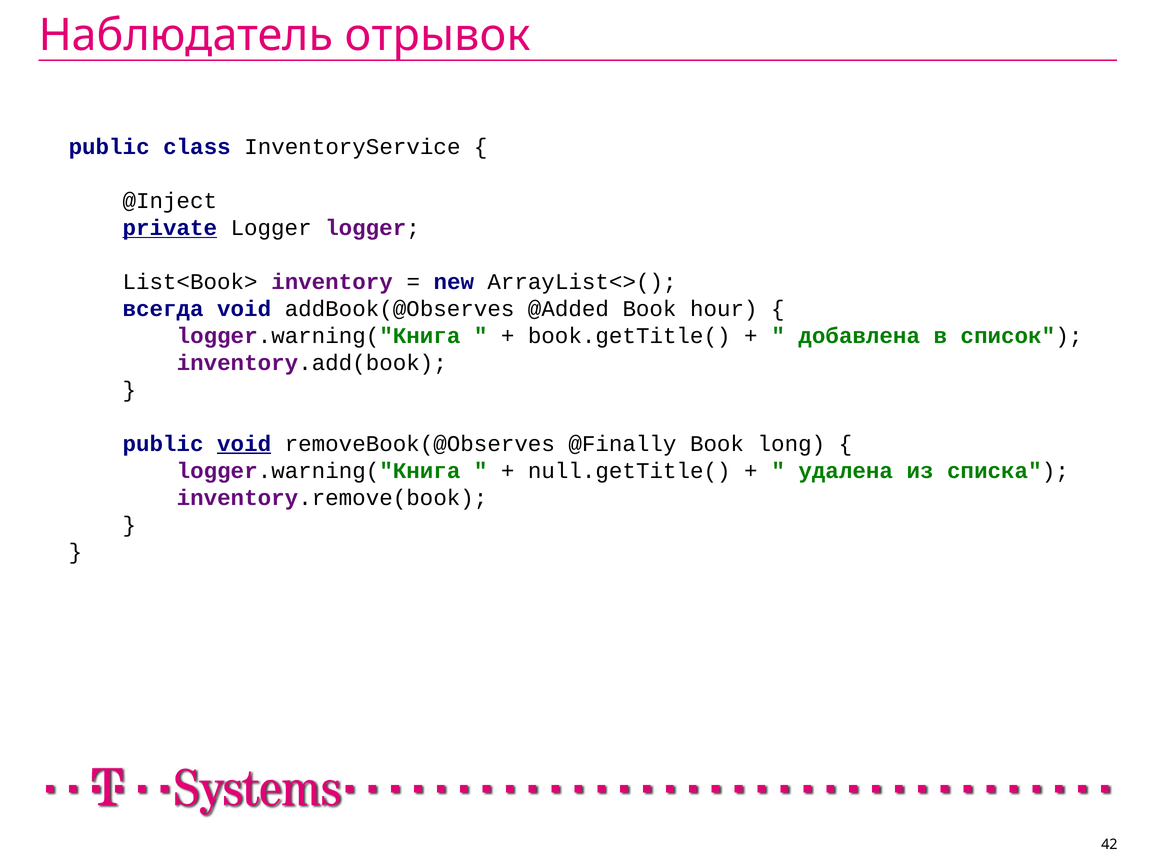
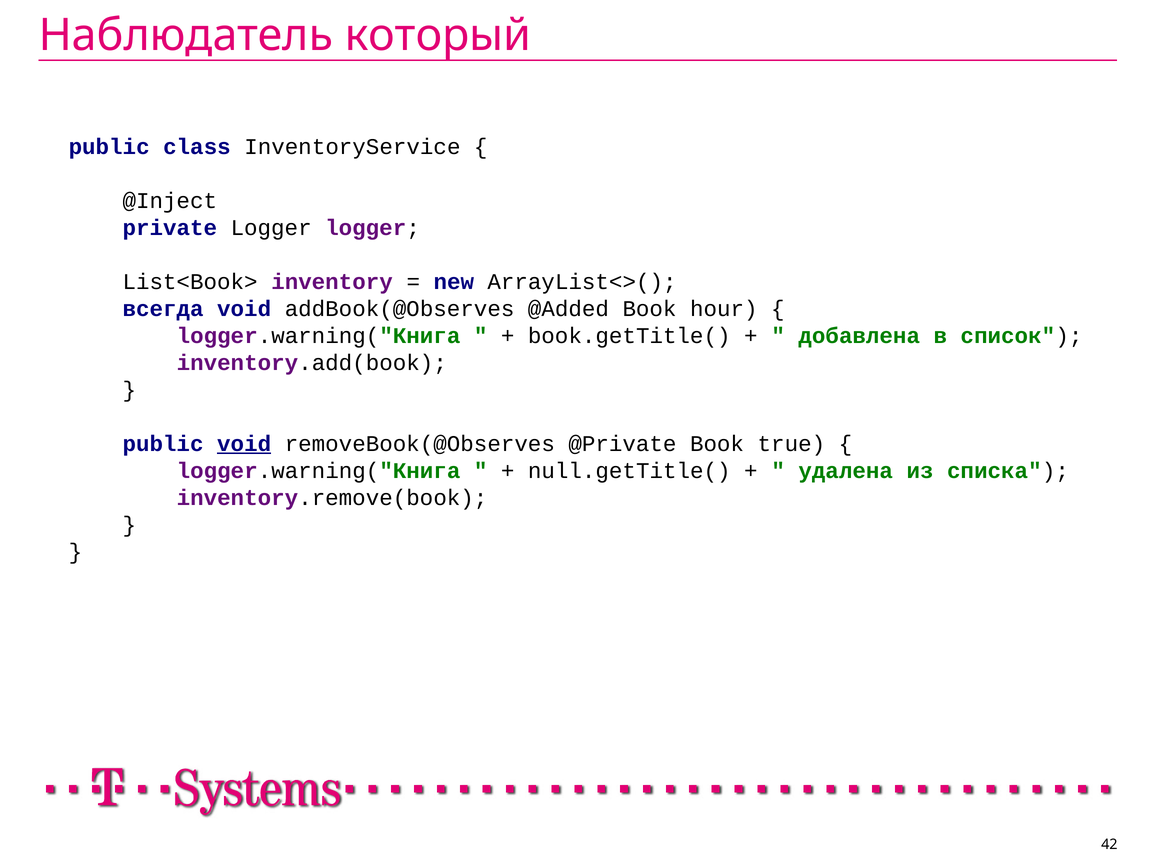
отрывок: отрывок -> который
private underline: present -> none
@Finally: @Finally -> @Private
long: long -> true
